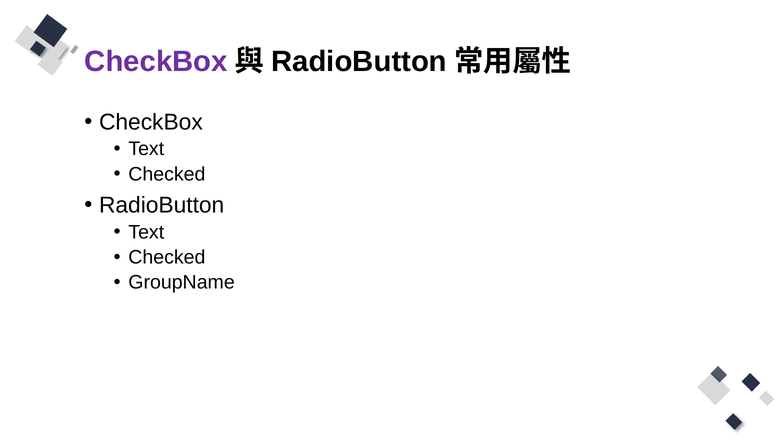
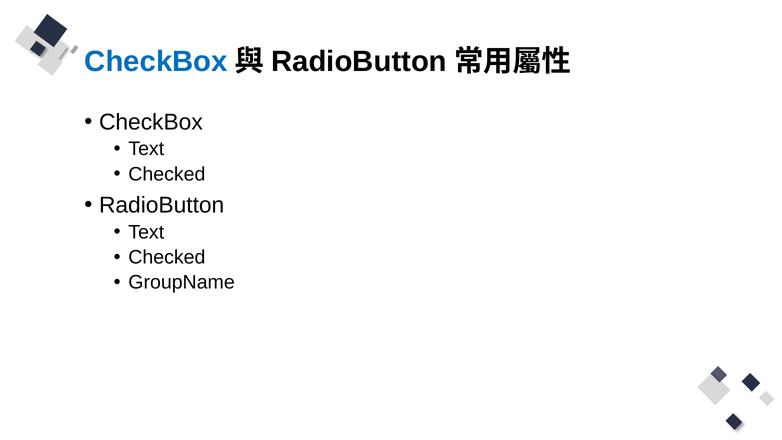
CheckBox at (156, 61) colour: purple -> blue
